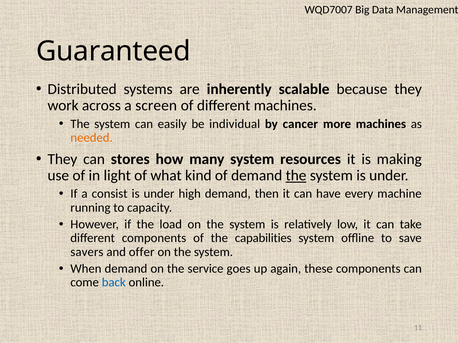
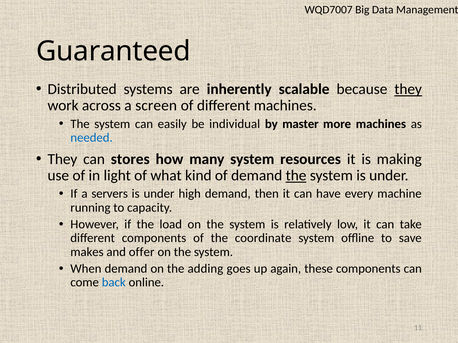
they at (408, 89) underline: none -> present
cancer: cancer -> master
needed colour: orange -> blue
consist: consist -> servers
capabilities: capabilities -> coordinate
savers: savers -> makes
service: service -> adding
